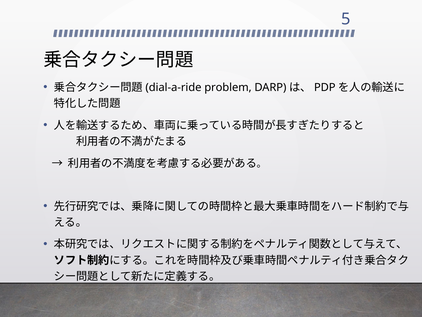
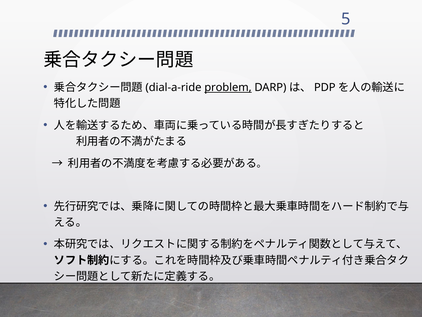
problem underline: none -> present
